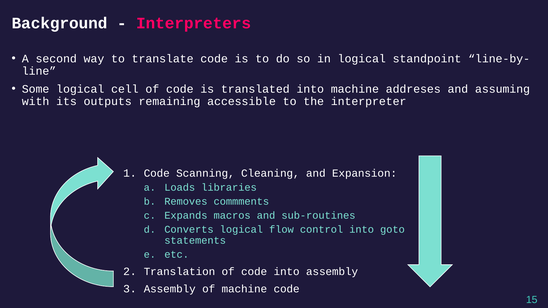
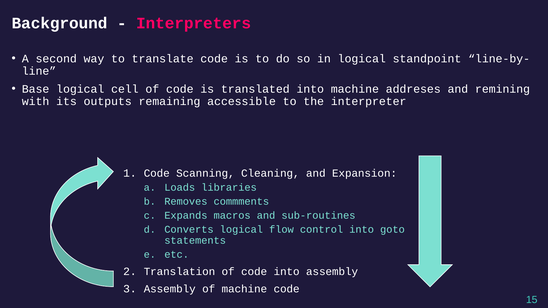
Some: Some -> Base
assuming: assuming -> remining
